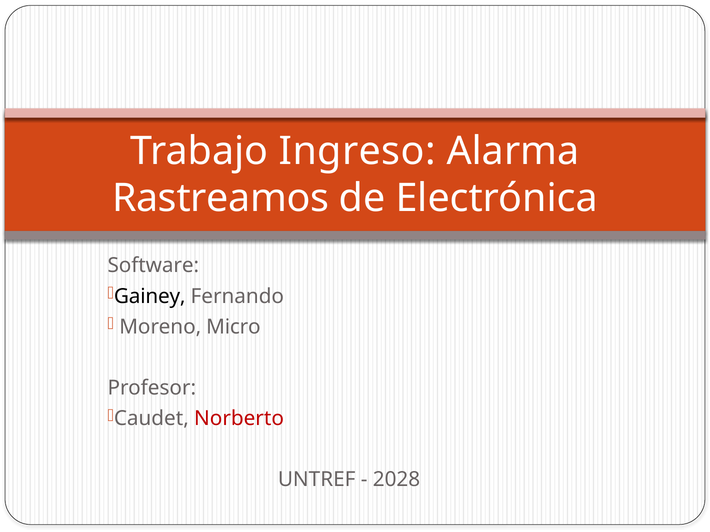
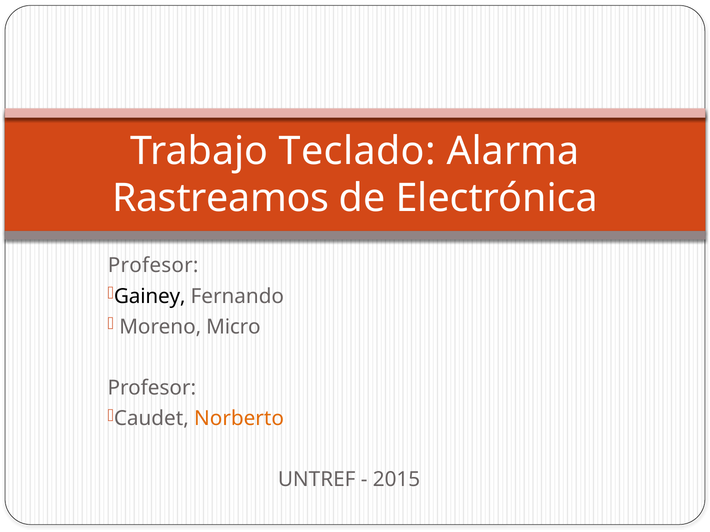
Ingreso: Ingreso -> Teclado
Software at (153, 266): Software -> Profesor
Norberto colour: red -> orange
2028: 2028 -> 2015
